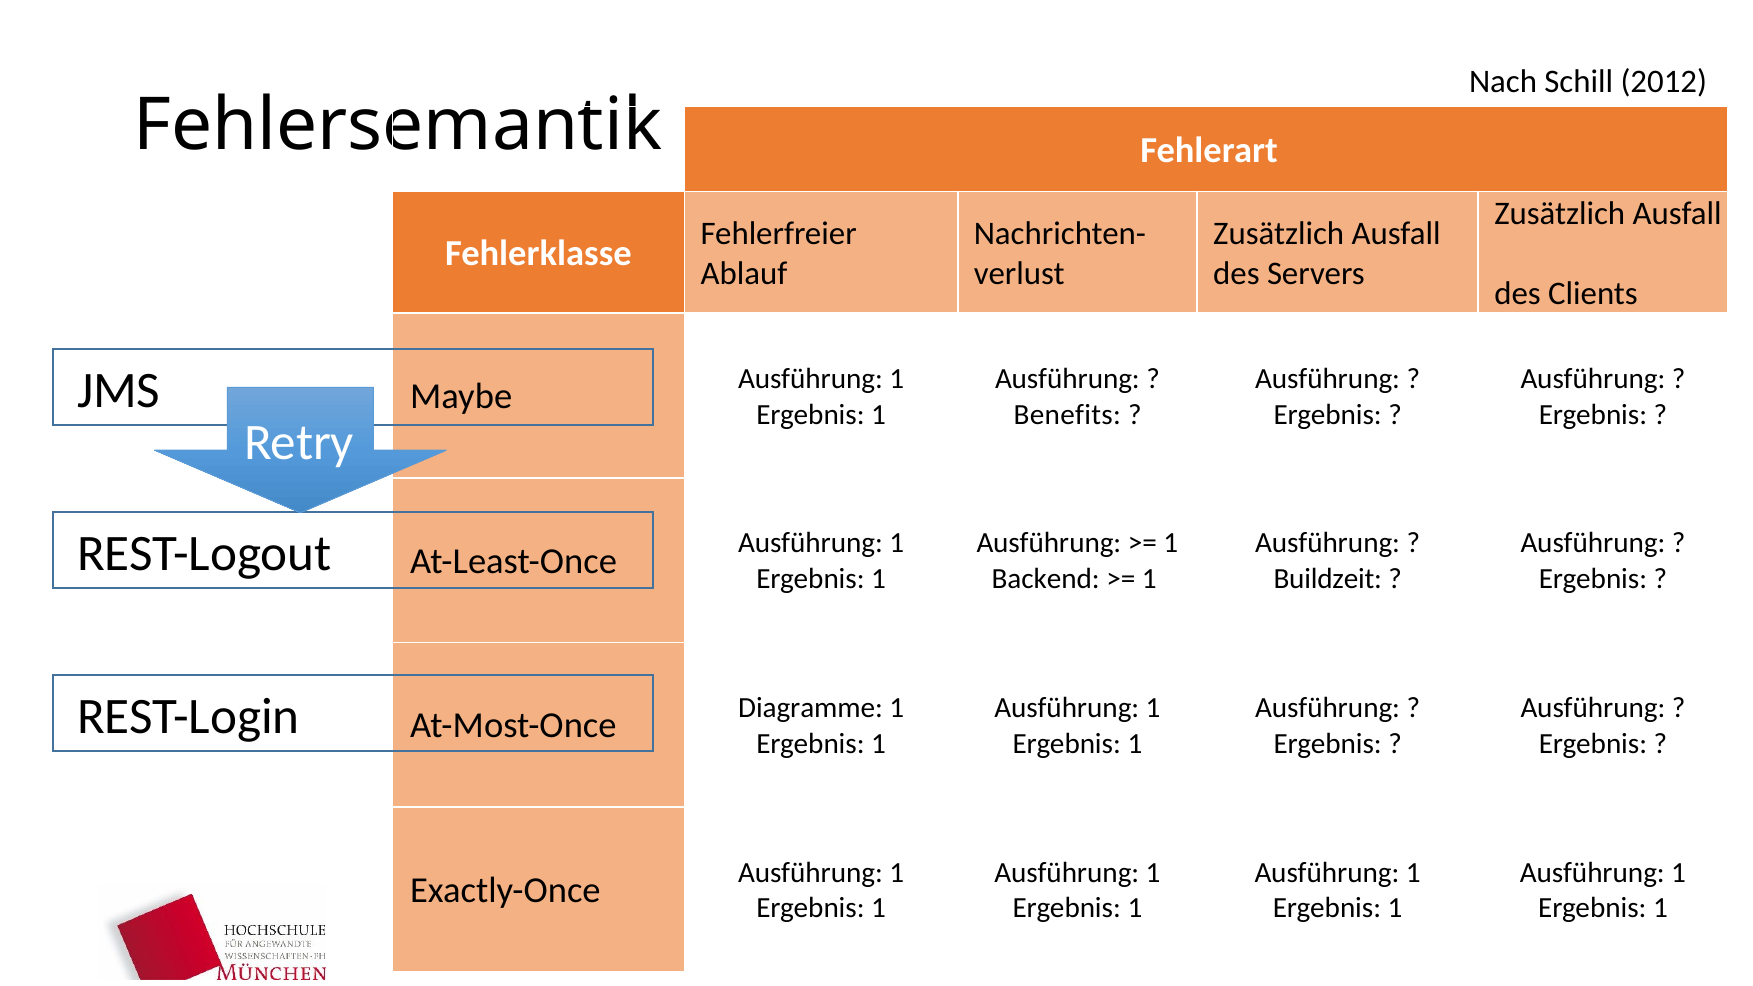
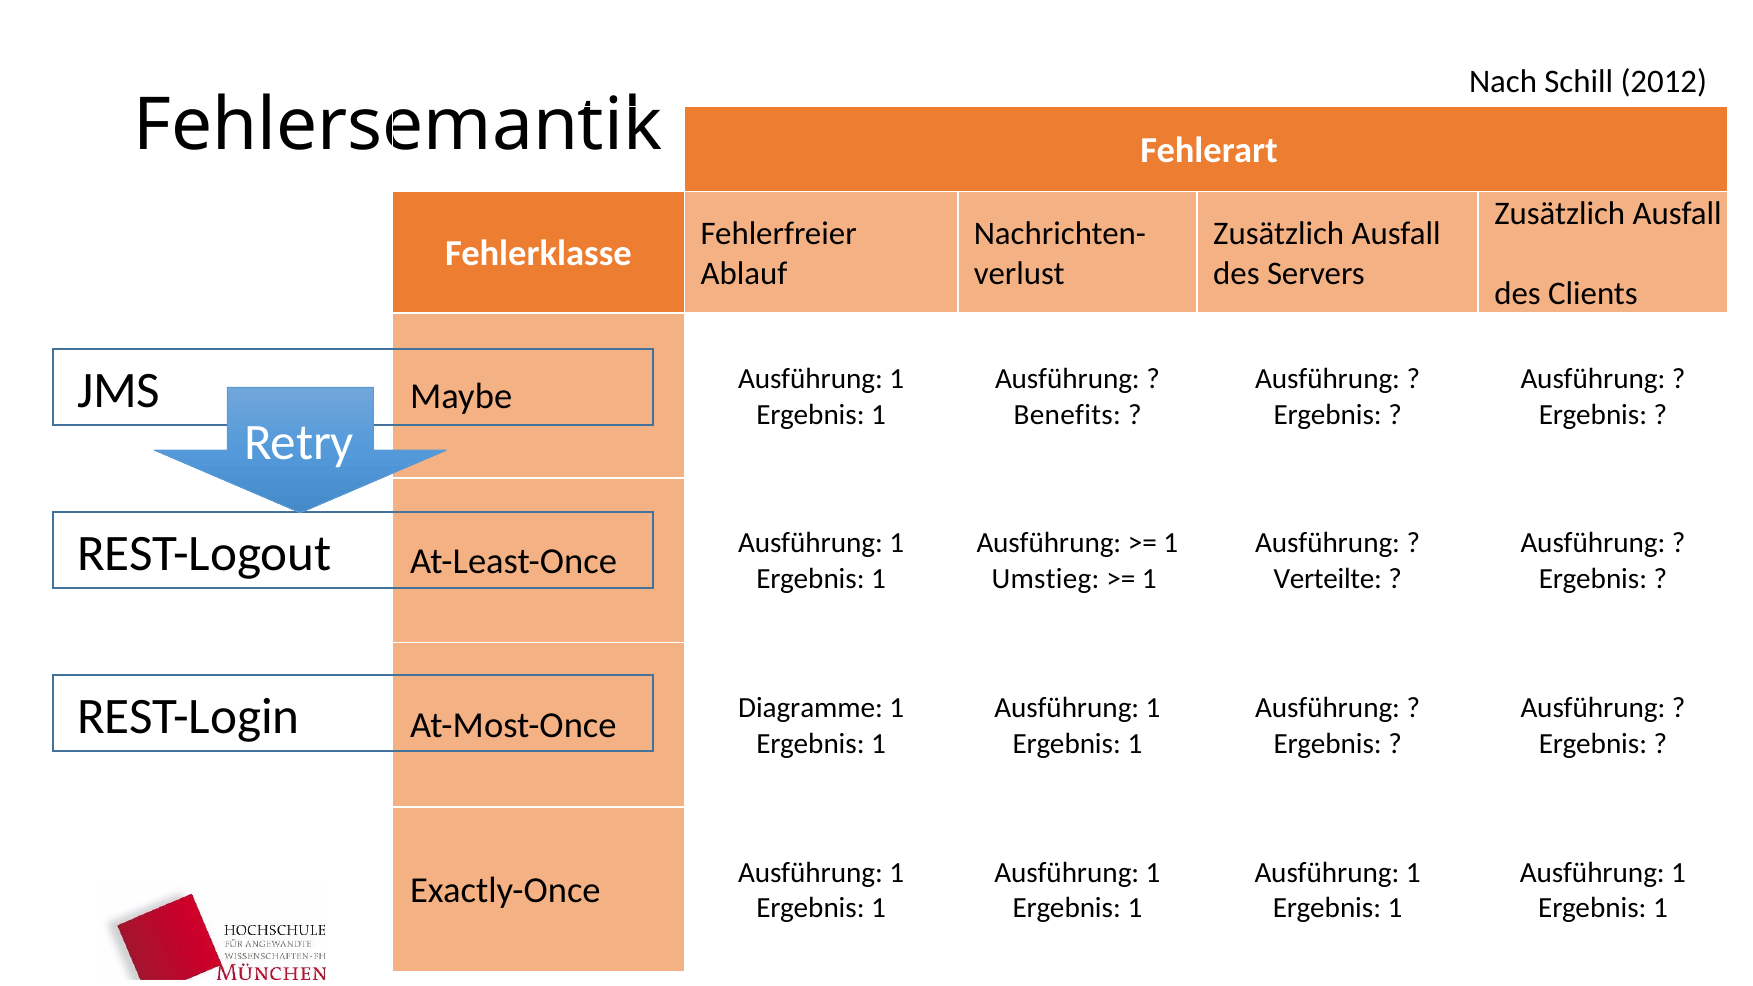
Backend: Backend -> Umstieg
Buildzeit: Buildzeit -> Verteilte
